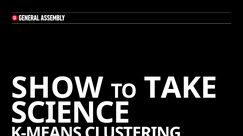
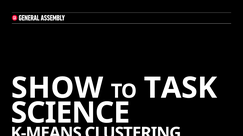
TAKE: TAKE -> TASK
